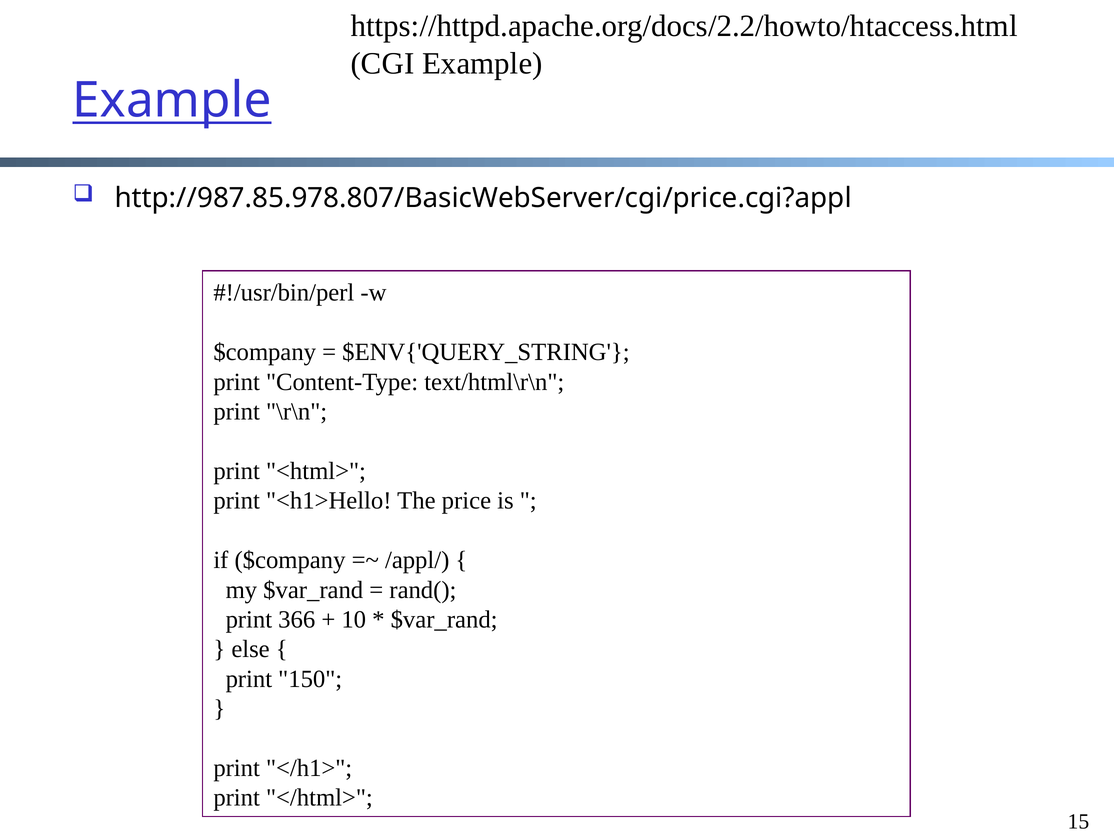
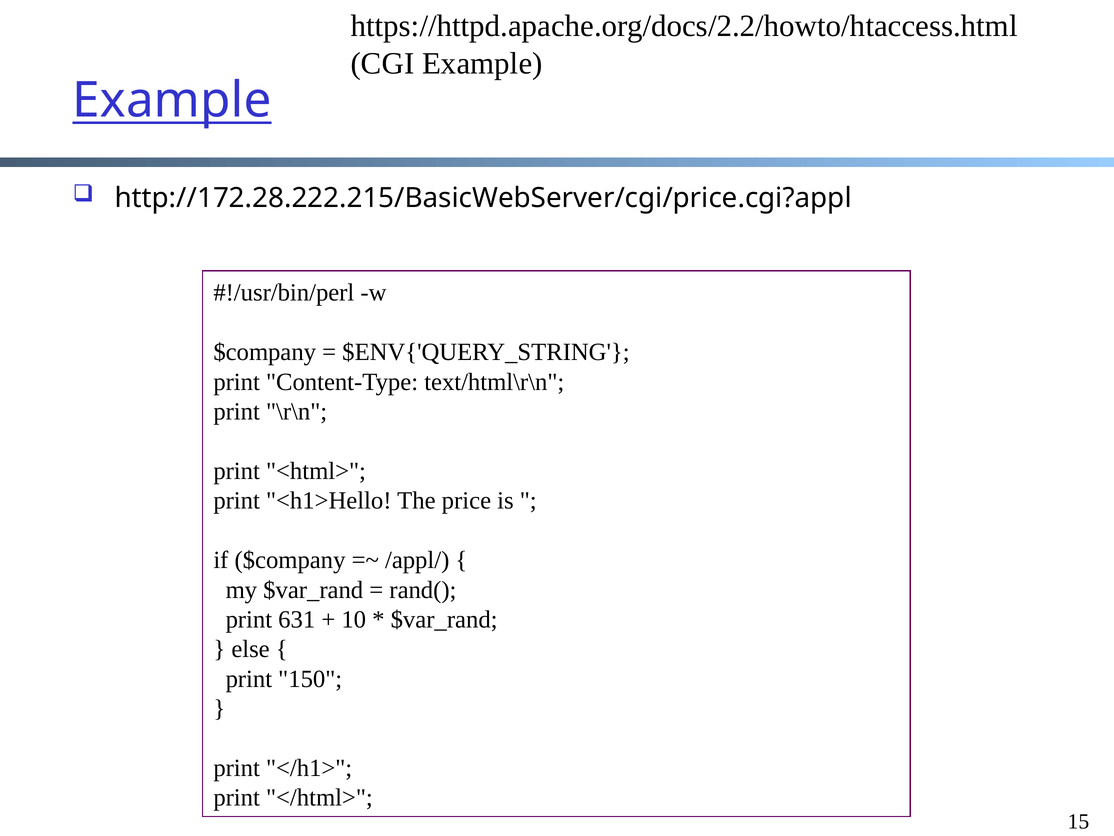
http://987.85.978.807/BasicWebServer/cgi/price.cgi?appl: http://987.85.978.807/BasicWebServer/cgi/price.cgi?appl -> http://172.28.222.215/BasicWebServer/cgi/price.cgi?appl
366: 366 -> 631
